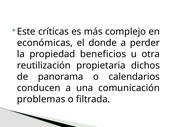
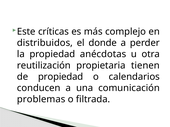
económicas: económicas -> distribuidos
beneficios: beneficios -> anécdotas
dichos: dichos -> tienen
de panorama: panorama -> propiedad
